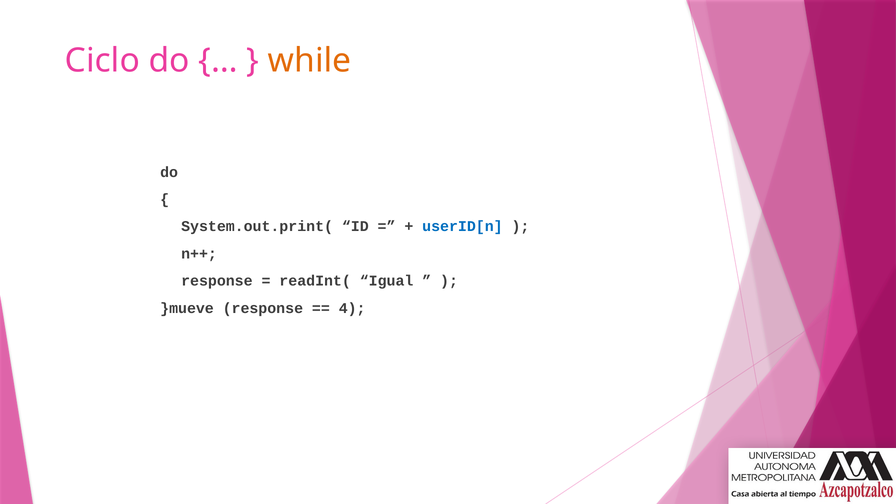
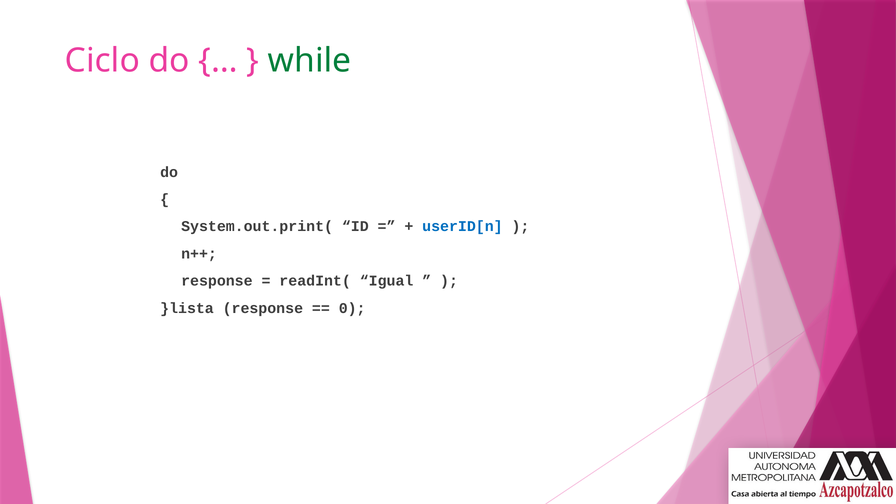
while colour: orange -> green
}mueve: }mueve -> }lista
4: 4 -> 0
